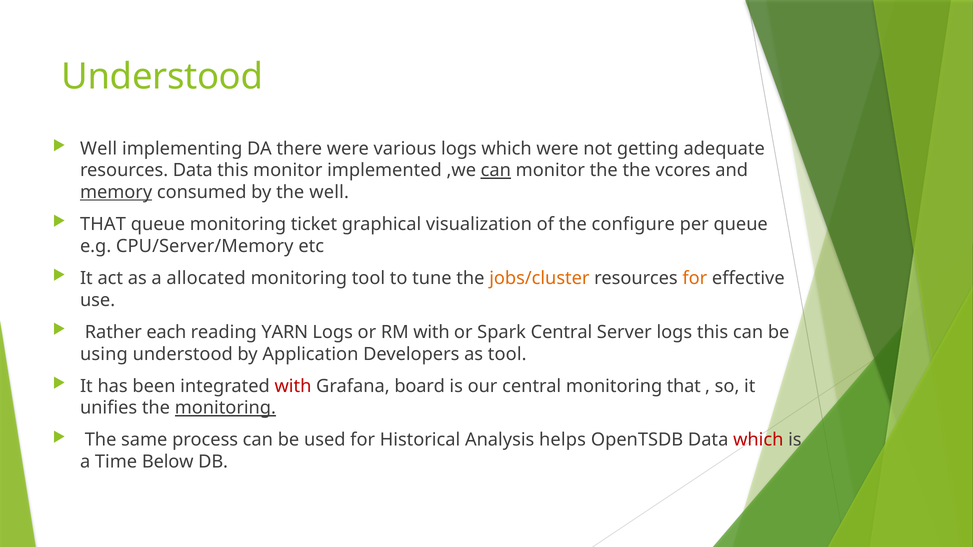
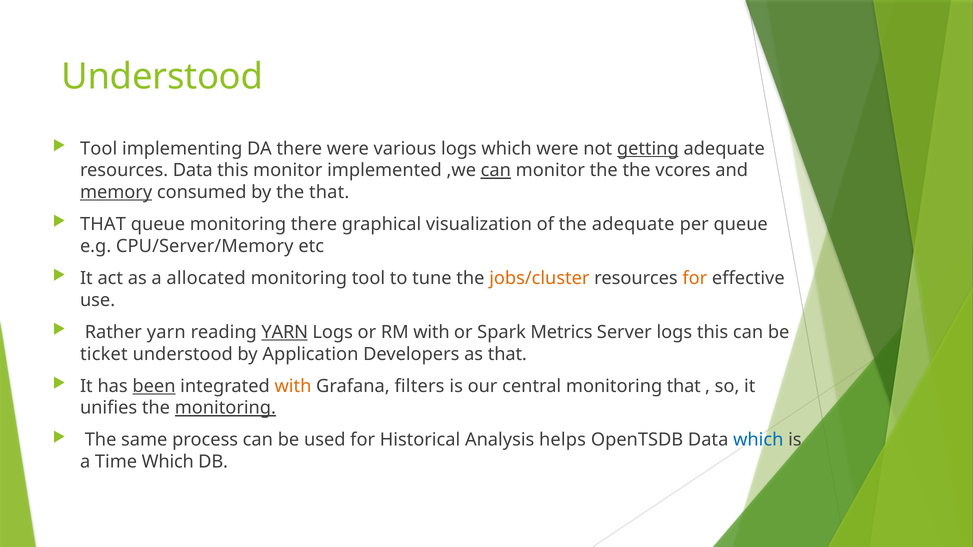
Well at (99, 149): Well -> Tool
getting underline: none -> present
the well: well -> that
monitoring ticket: ticket -> there
the configure: configure -> adequate
Rather each: each -> yarn
YARN at (285, 332) underline: none -> present
Spark Central: Central -> Metrics
using: using -> ticket
as tool: tool -> that
been underline: none -> present
with at (293, 386) colour: red -> orange
board: board -> filters
which at (758, 440) colour: red -> blue
Time Below: Below -> Which
